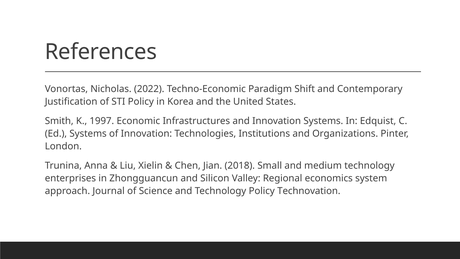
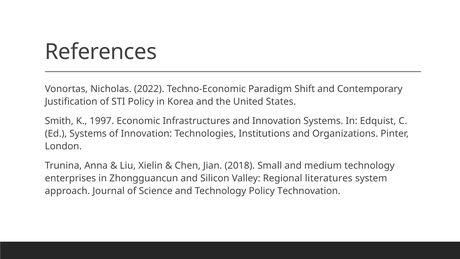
economics: economics -> literatures
